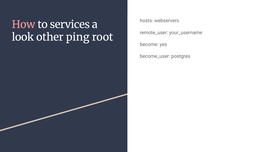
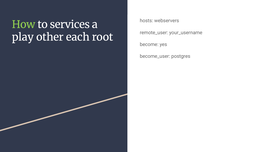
How colour: pink -> light green
look: look -> play
ping: ping -> each
